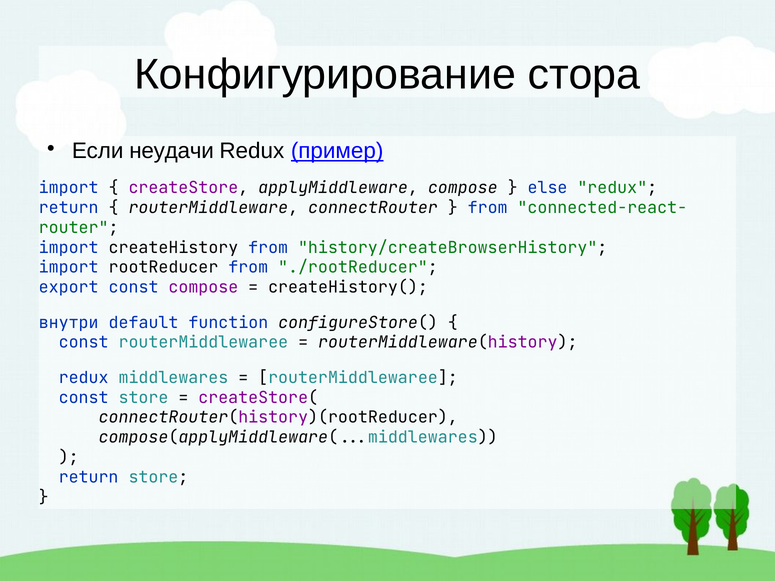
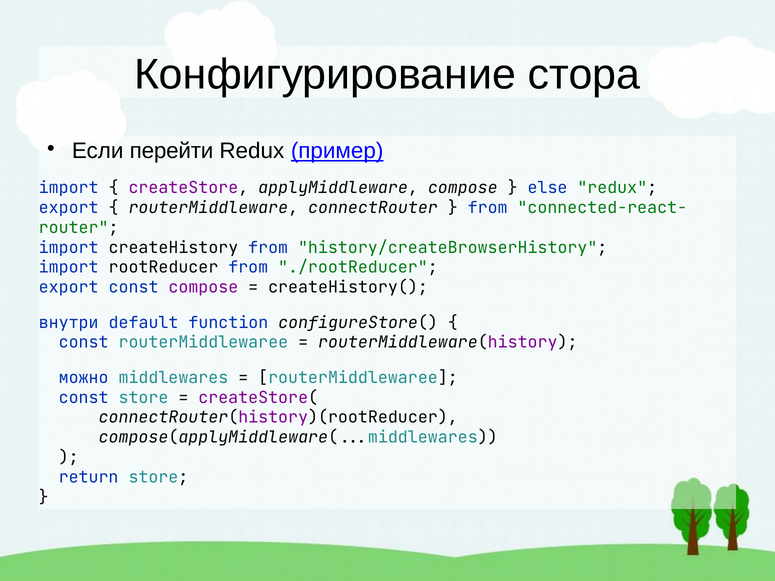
неудачи: неудачи -> перейти
return at (69, 208): return -> export
redux at (84, 378): redux -> можно
